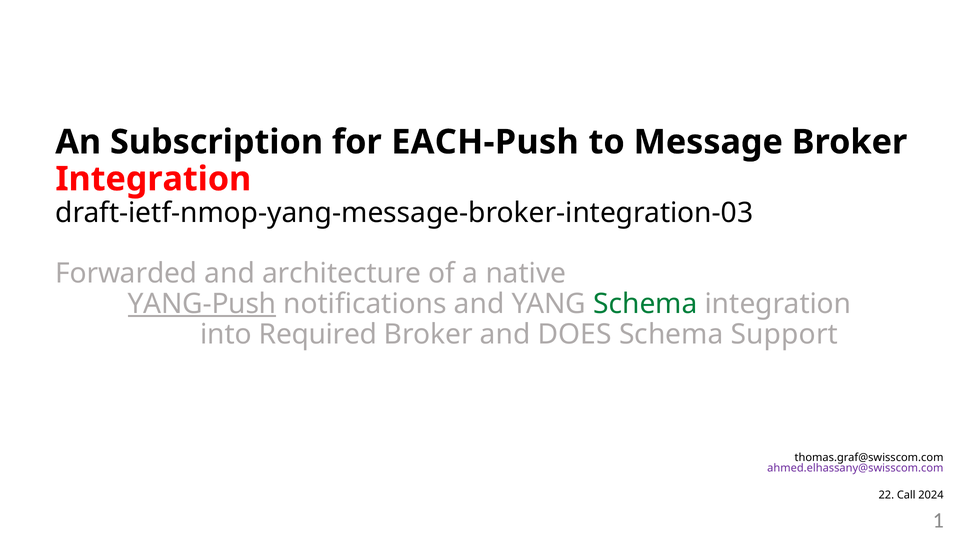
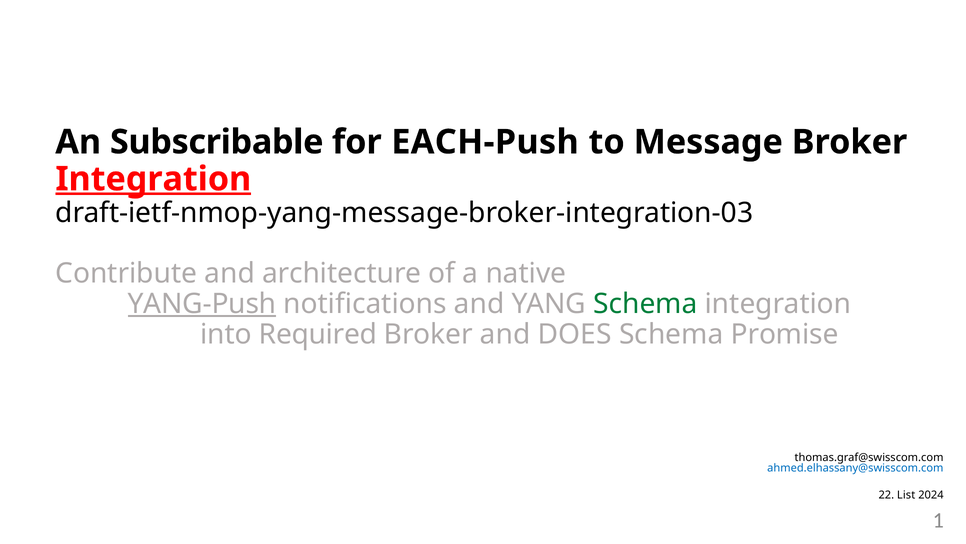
Subscription: Subscription -> Subscribable
Integration at (153, 179) underline: none -> present
Forwarded: Forwarded -> Contribute
Support: Support -> Promise
ahmed.elhassany@swisscom.com colour: purple -> blue
Call: Call -> List
